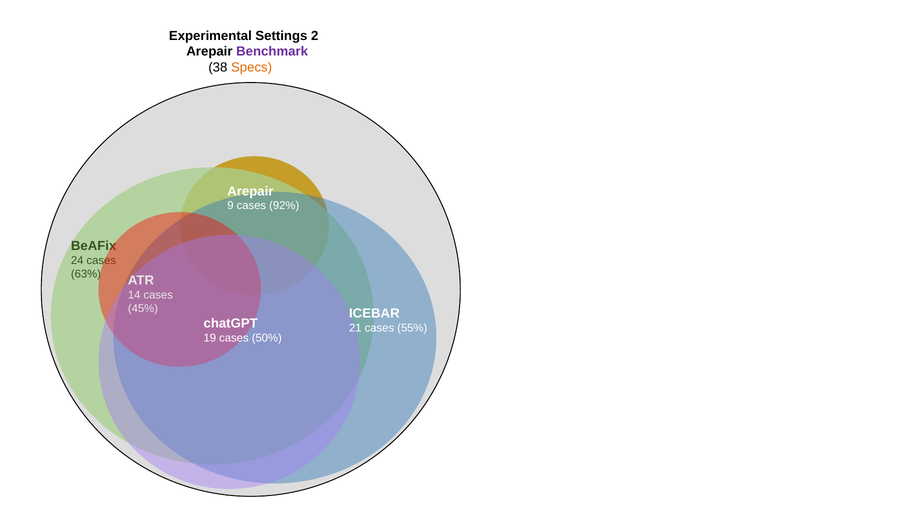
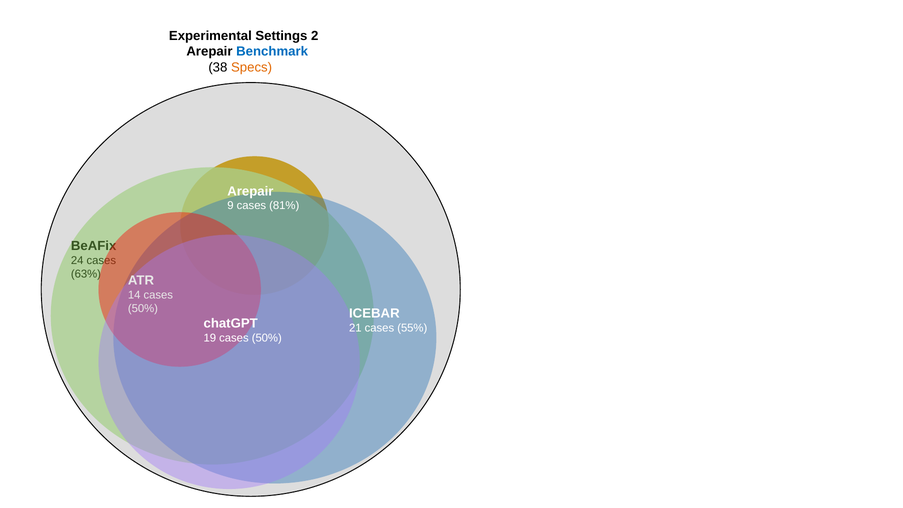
Benchmark colour: purple -> blue
92%: 92% -> 81%
45% at (143, 309): 45% -> 50%
